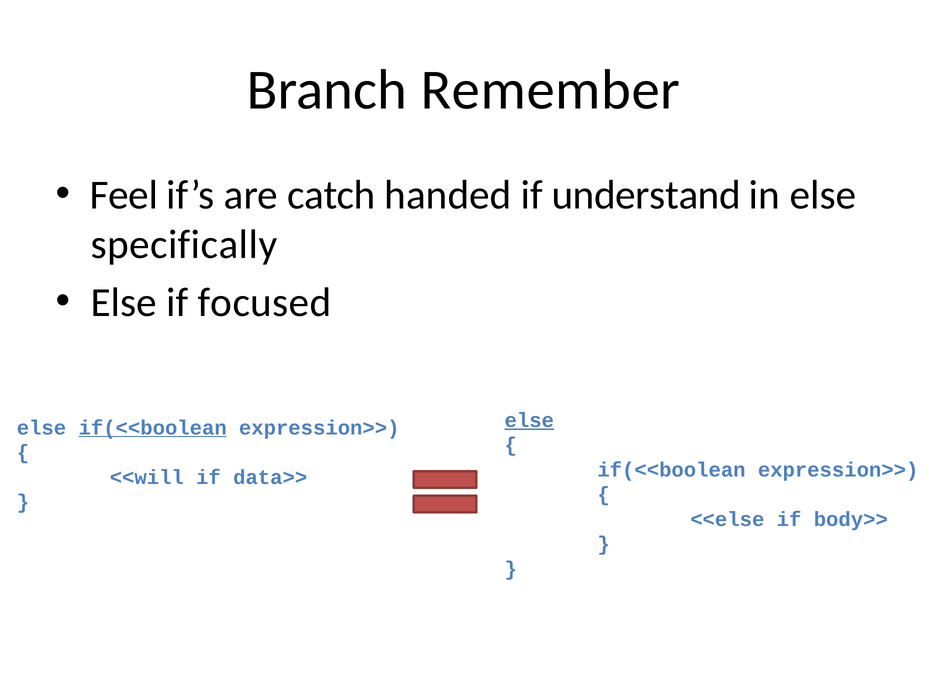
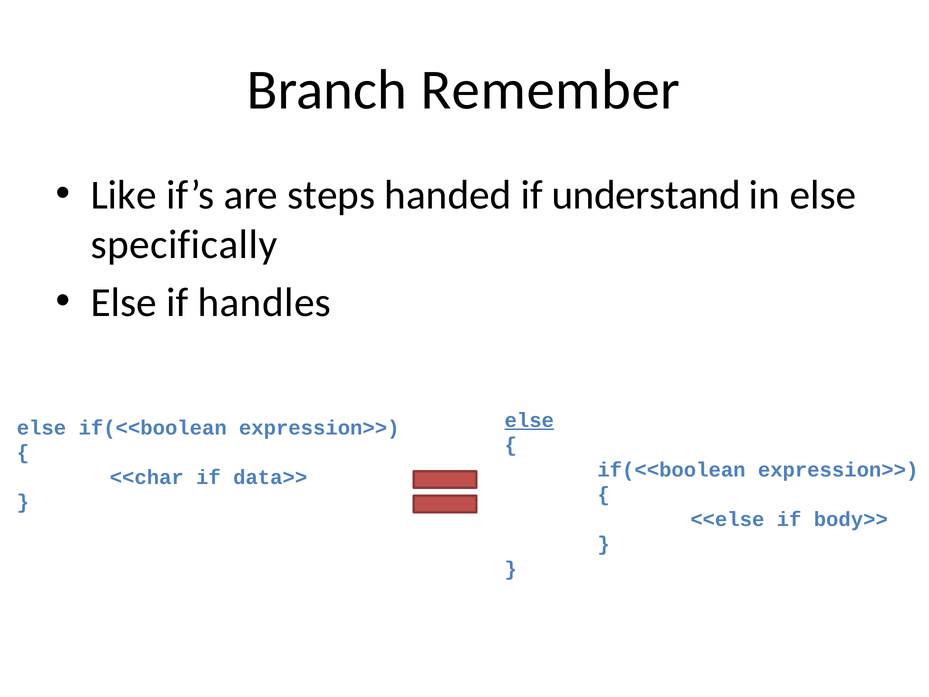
Feel: Feel -> Like
catch: catch -> steps
focused: focused -> handles
if(<<boolean at (153, 428) underline: present -> none
<<will: <<will -> <<char
